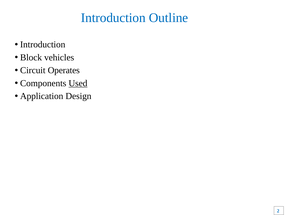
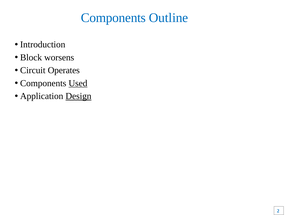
Introduction at (113, 18): Introduction -> Components
vehicles: vehicles -> worsens
Design underline: none -> present
